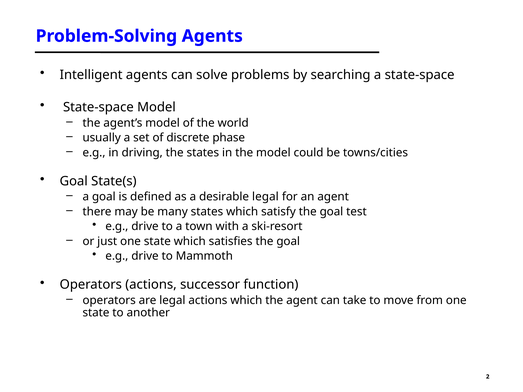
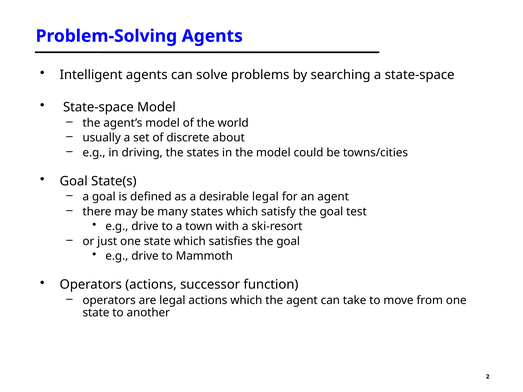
phase: phase -> about
